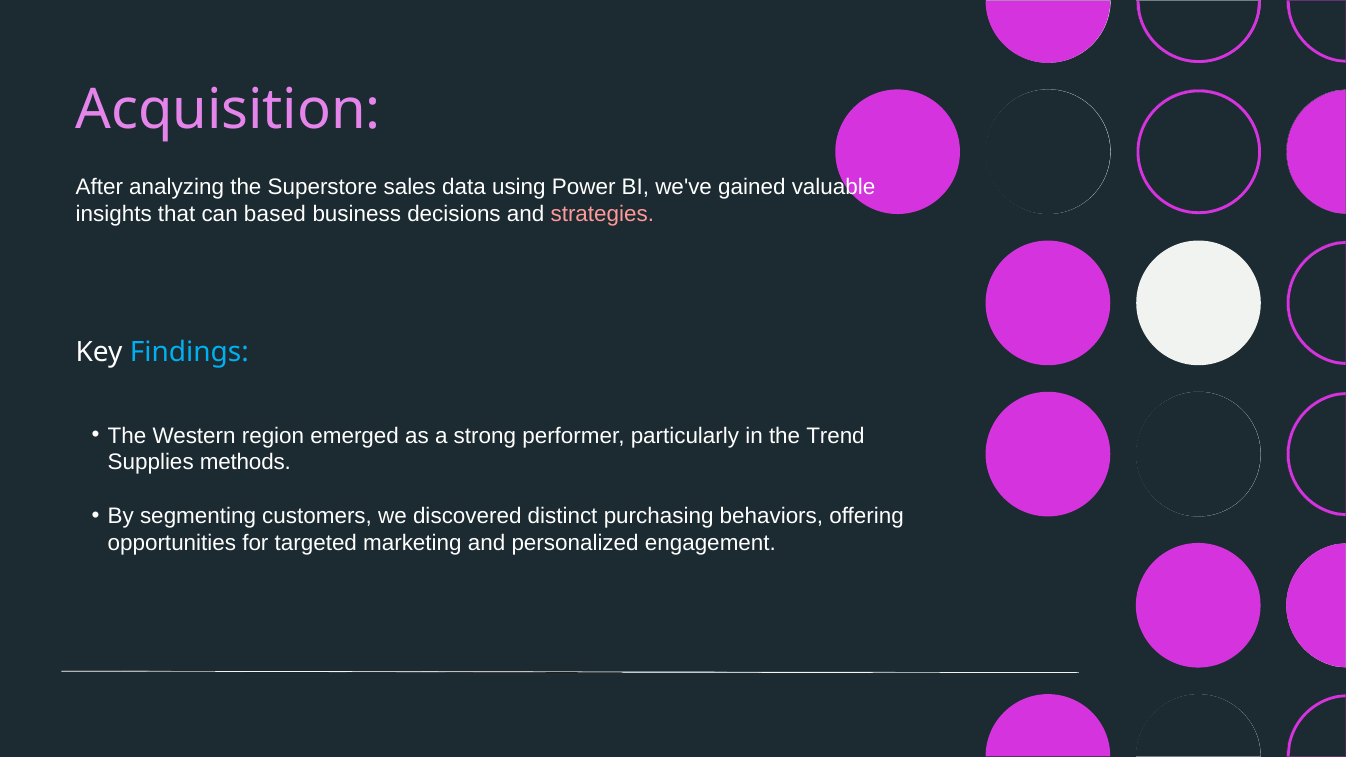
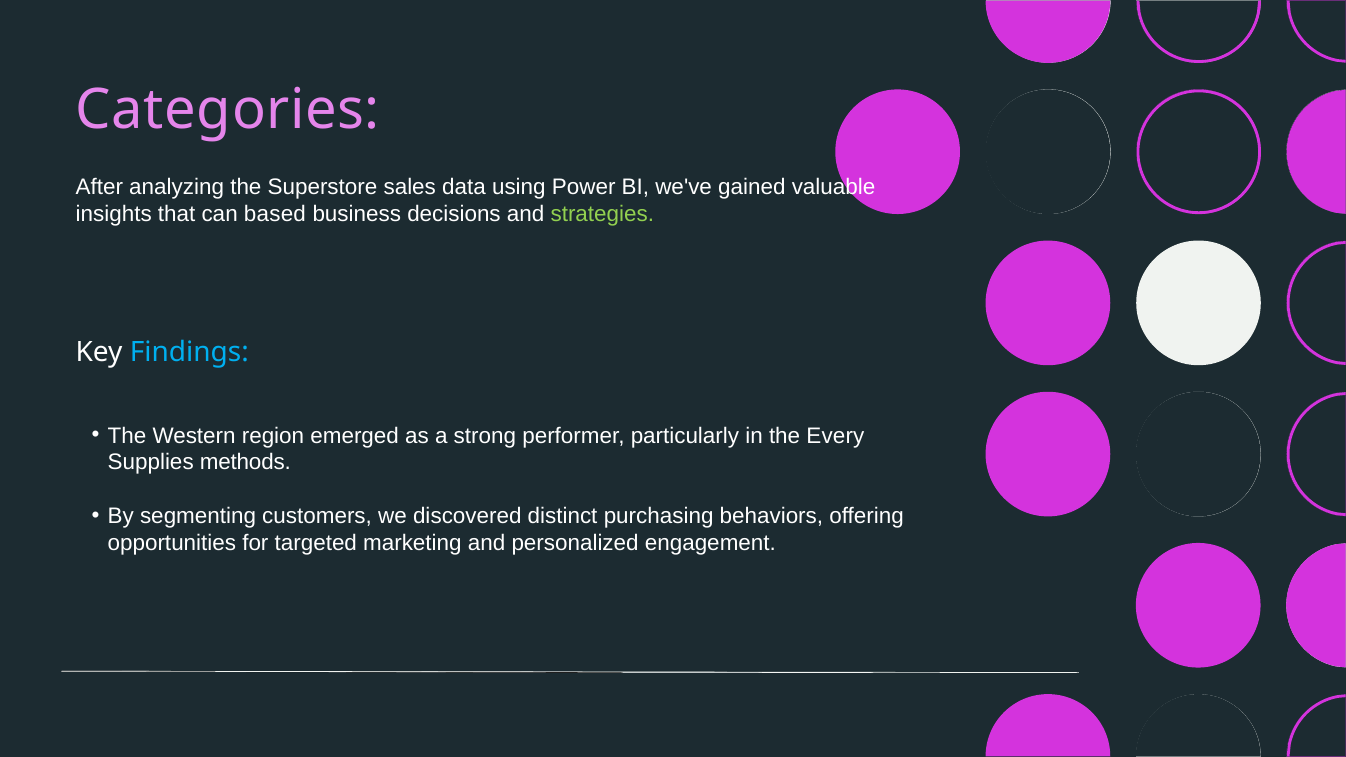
Acquisition: Acquisition -> Categories
strategies colour: pink -> light green
Trend: Trend -> Every
